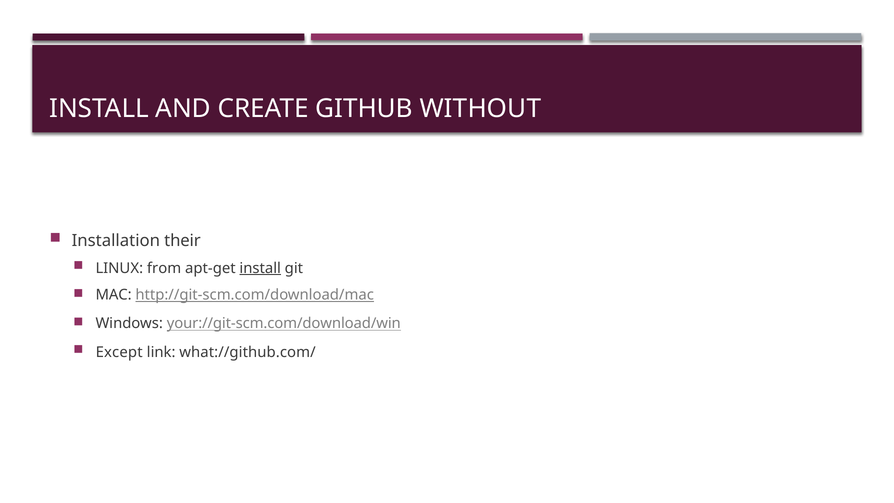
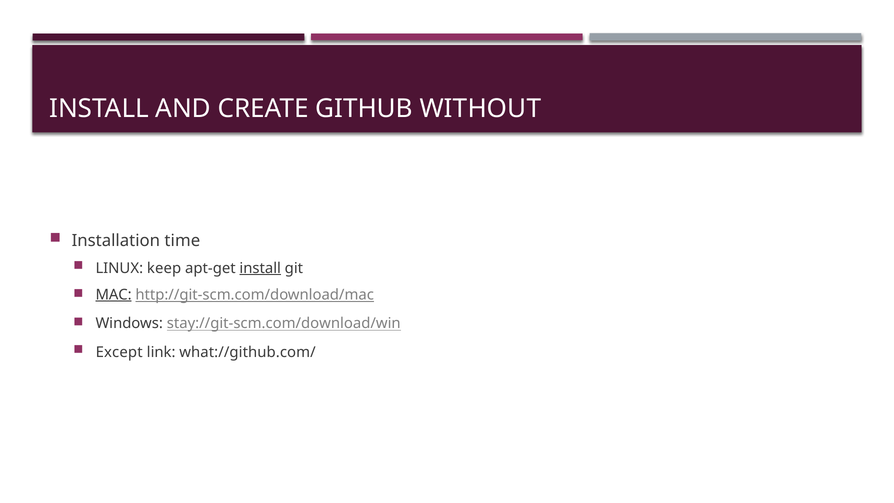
their: their -> time
from: from -> keep
MAC underline: none -> present
your://git-scm.com/download/win: your://git-scm.com/download/win -> stay://git-scm.com/download/win
